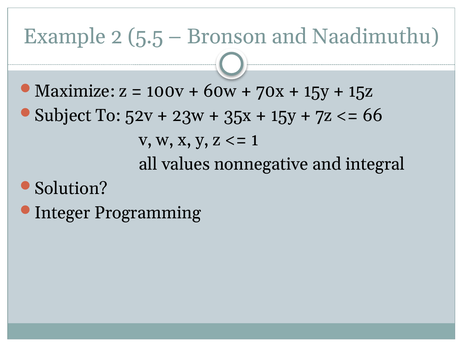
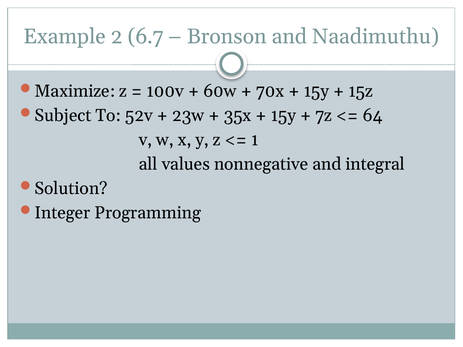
5.5: 5.5 -> 6.7
66: 66 -> 64
